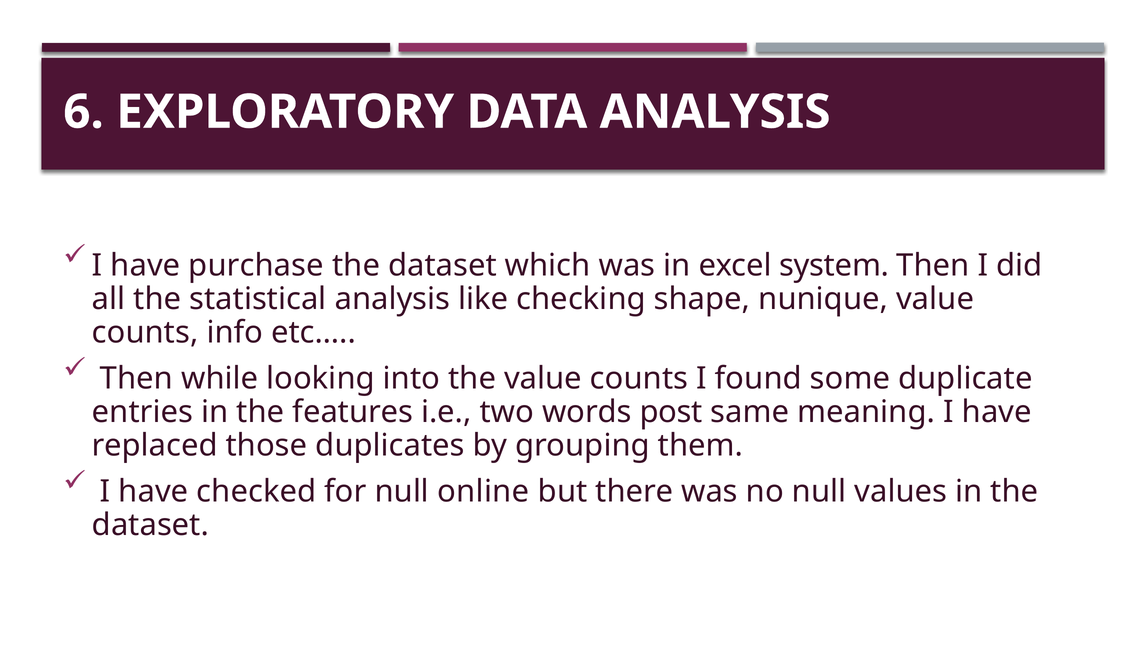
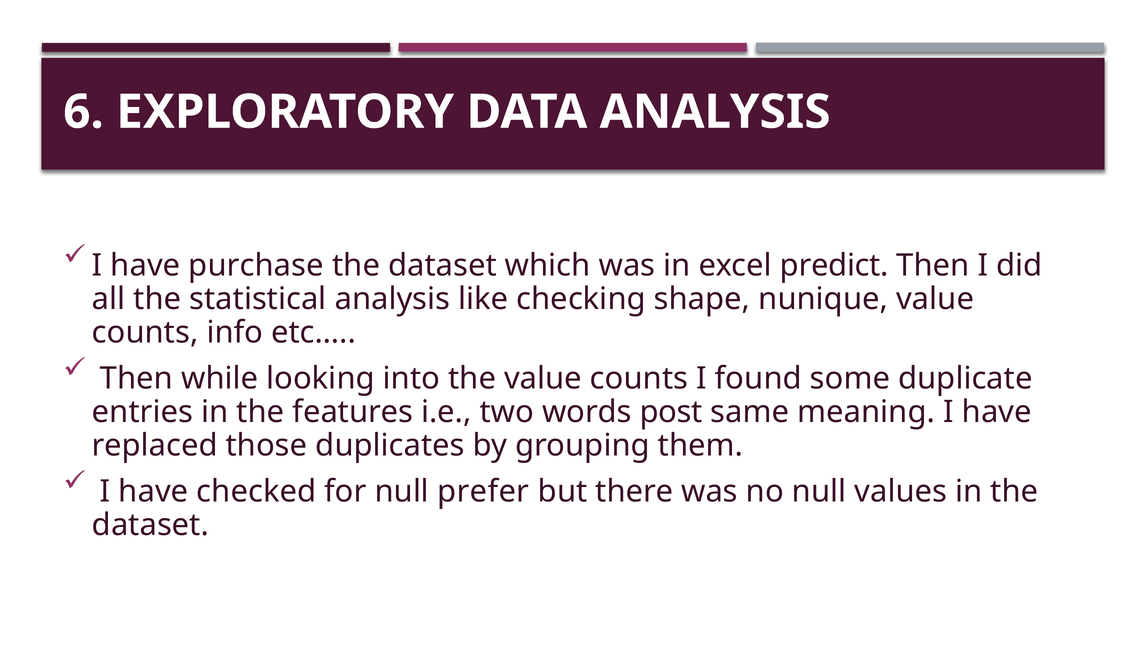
system: system -> predict
online: online -> prefer
